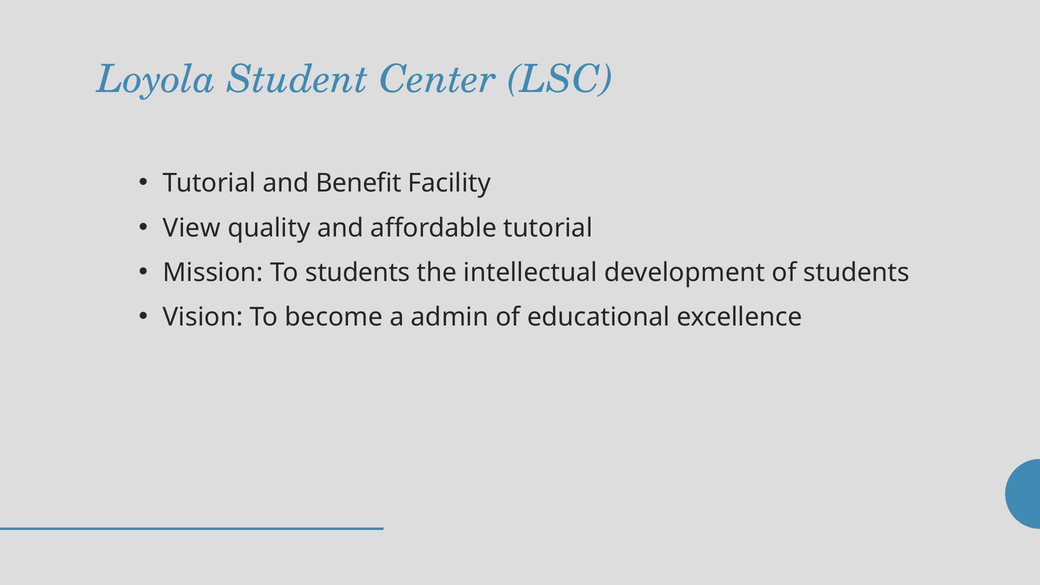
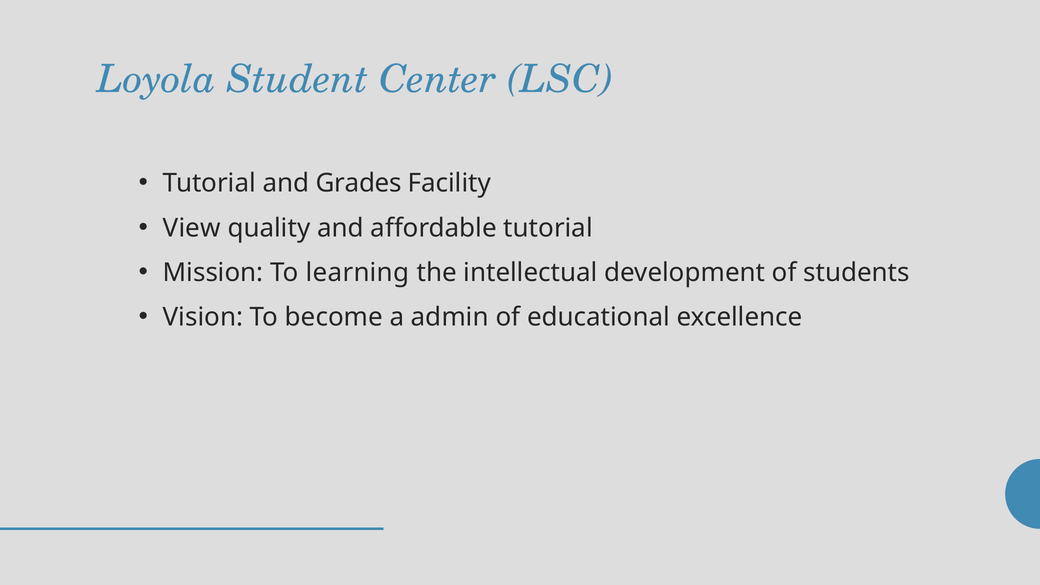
Benefit: Benefit -> Grades
To students: students -> learning
